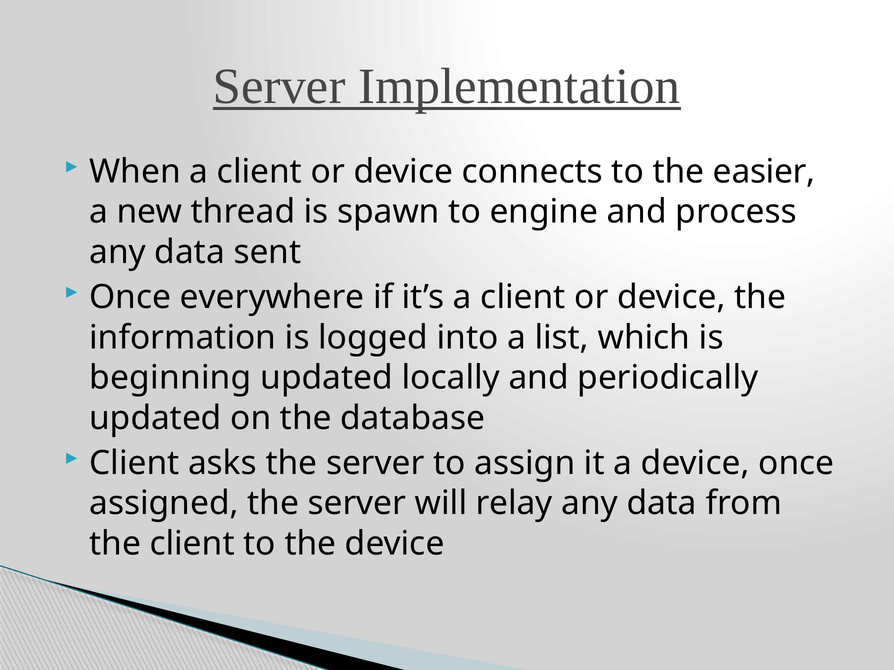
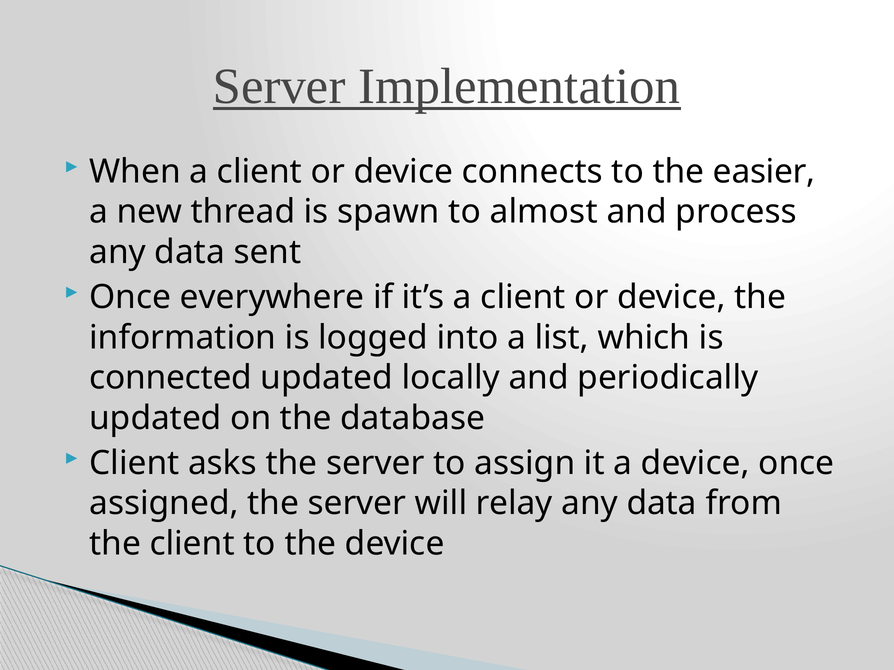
engine: engine -> almost
beginning: beginning -> connected
